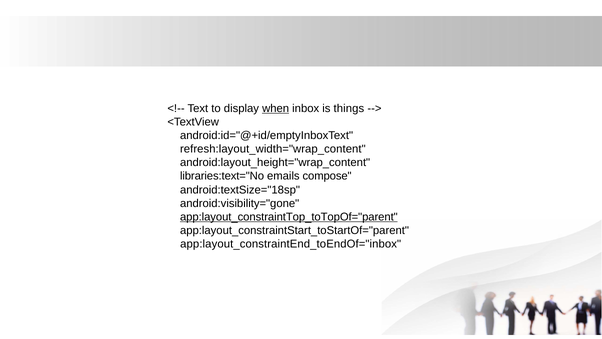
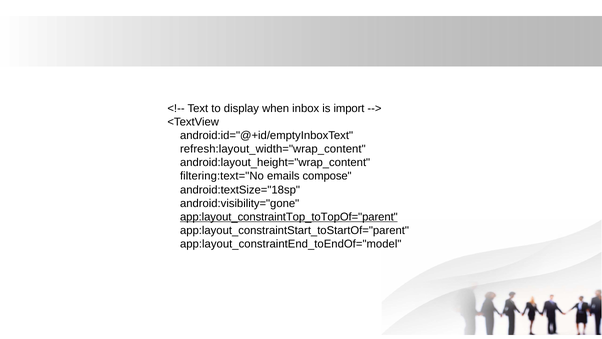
when underline: present -> none
things: things -> import
libraries:text="No: libraries:text="No -> filtering:text="No
app:layout_constraintEnd_toEndOf="inbox: app:layout_constraintEnd_toEndOf="inbox -> app:layout_constraintEnd_toEndOf="model
